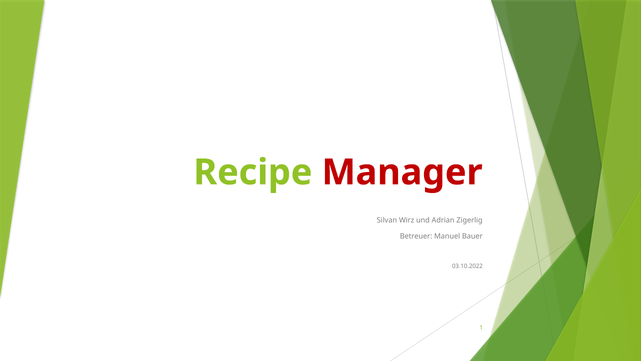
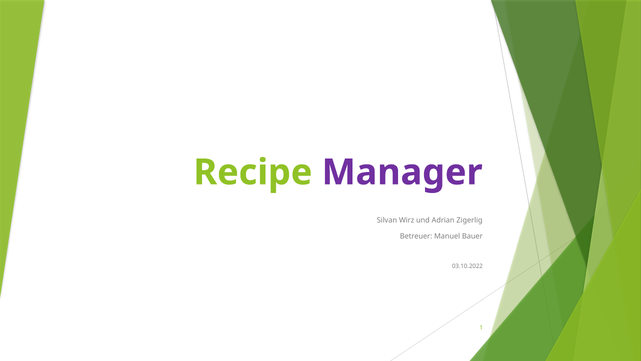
Manager colour: red -> purple
